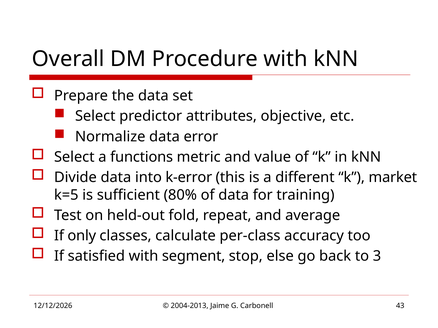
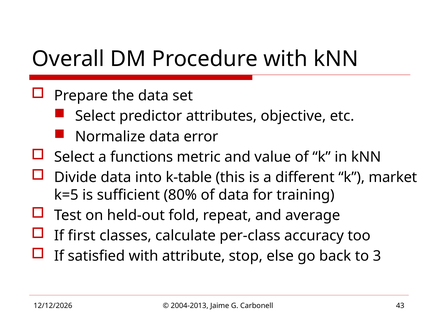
k-error: k-error -> k-table
only: only -> first
segment: segment -> attribute
